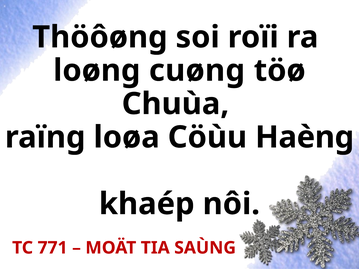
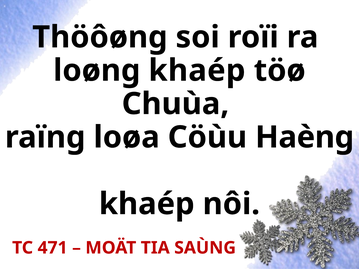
loøng cuøng: cuøng -> khaép
771: 771 -> 471
